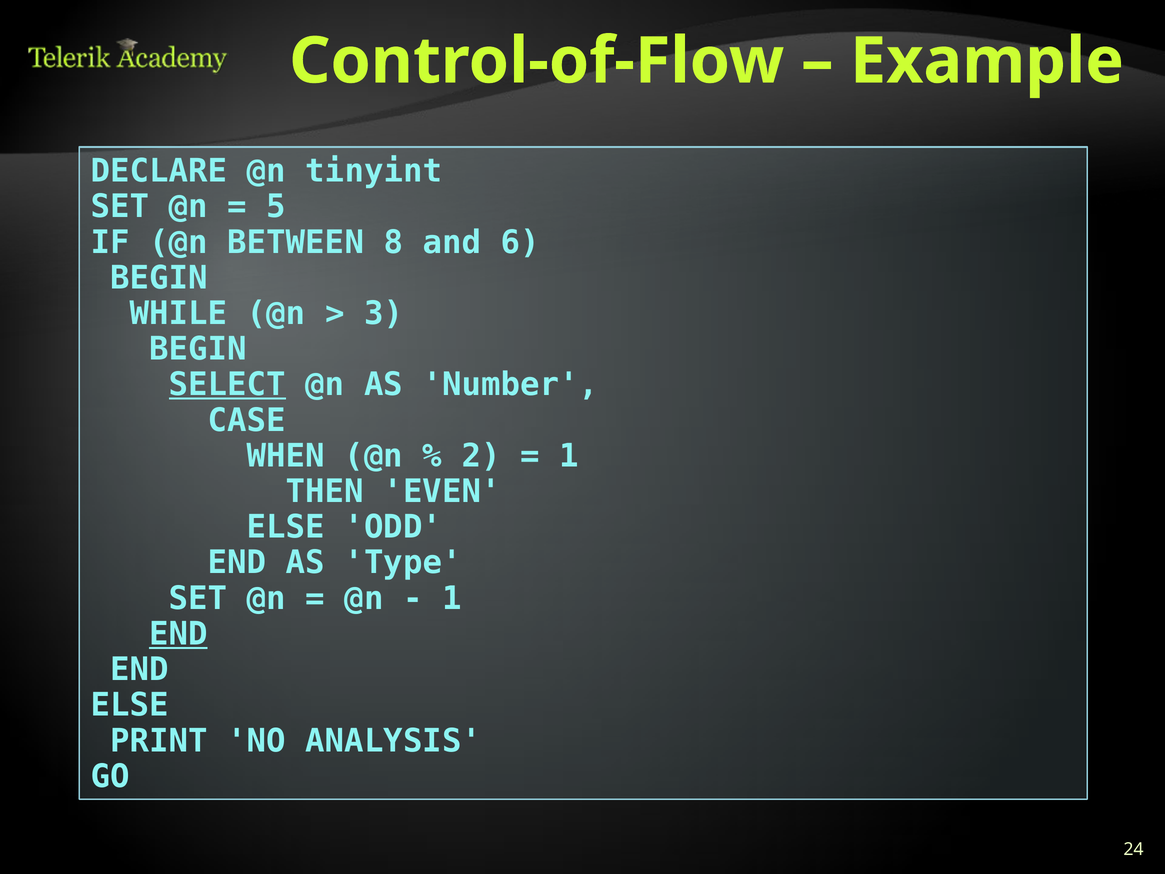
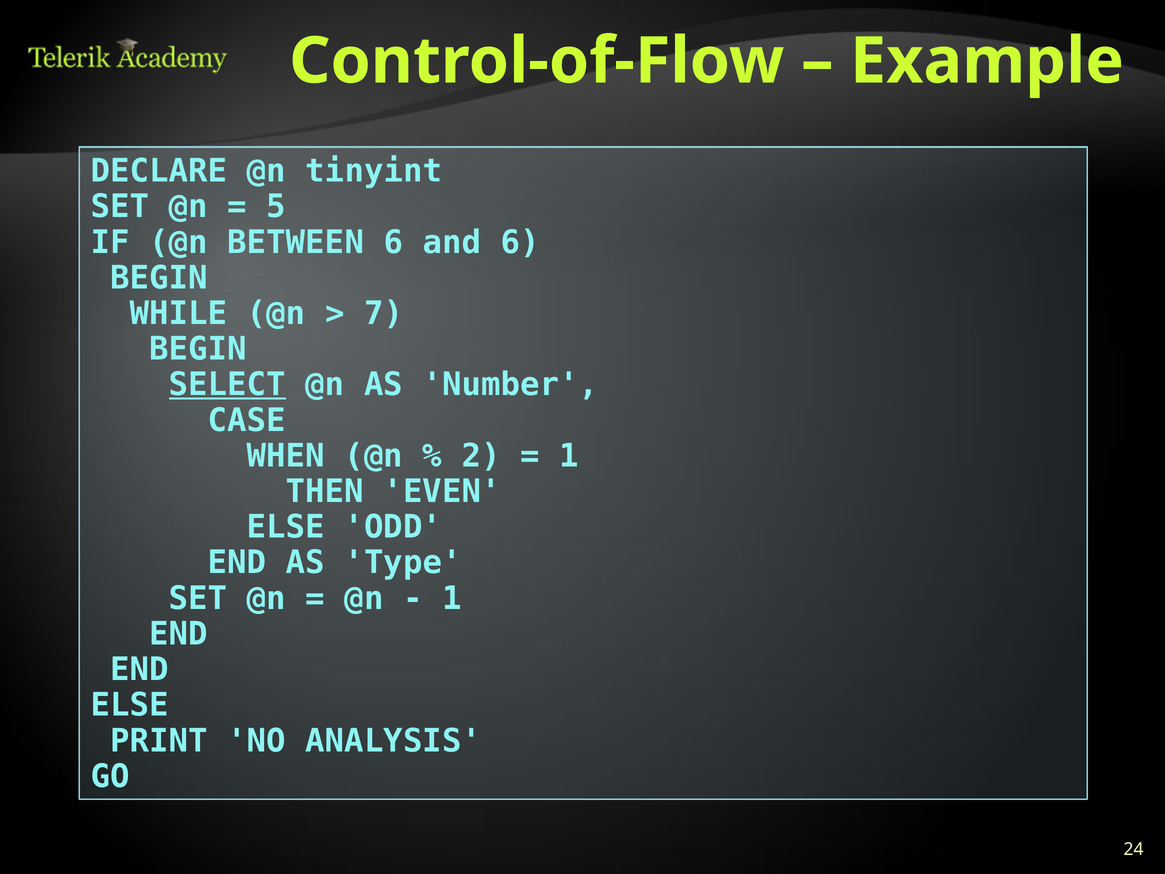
BETWEEN 8: 8 -> 6
3: 3 -> 7
END at (178, 634) underline: present -> none
